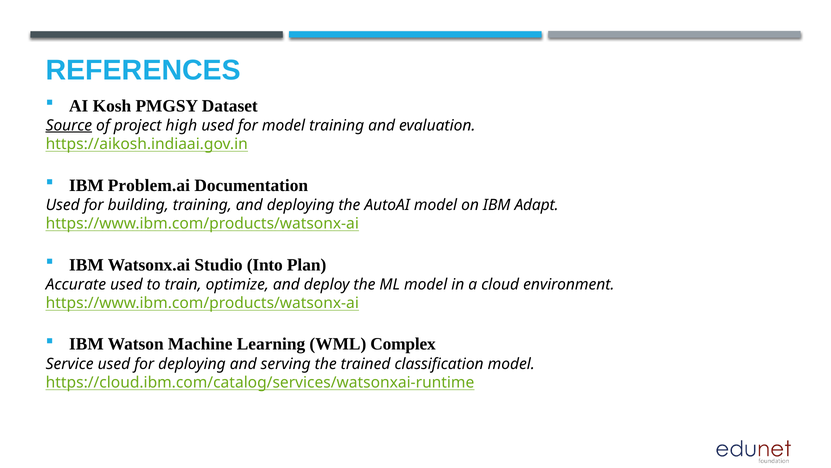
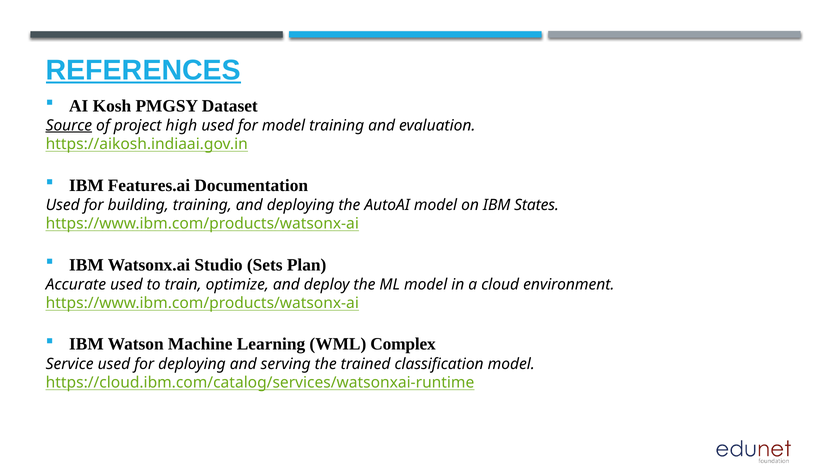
REFERENCES underline: none -> present
Problem.ai: Problem.ai -> Features.ai
Adapt: Adapt -> States
Into: Into -> Sets
